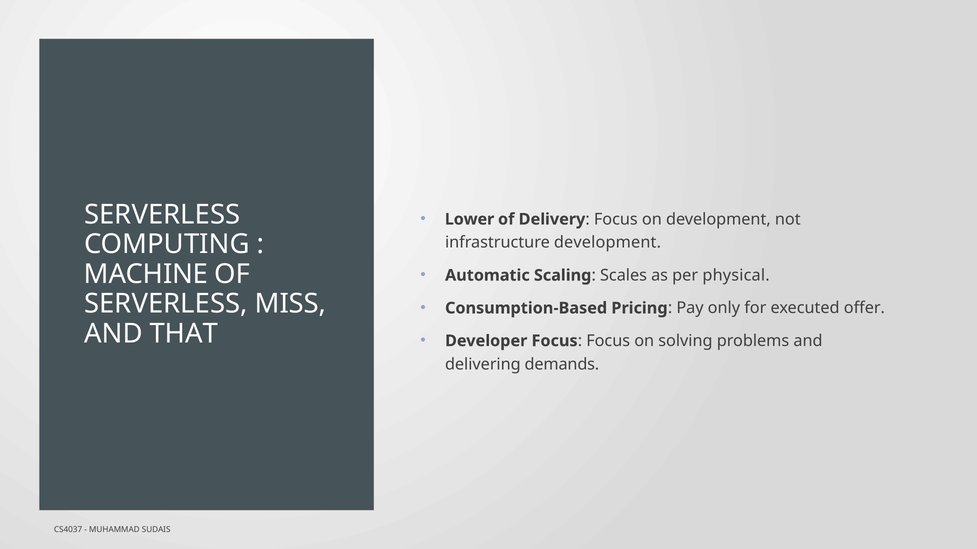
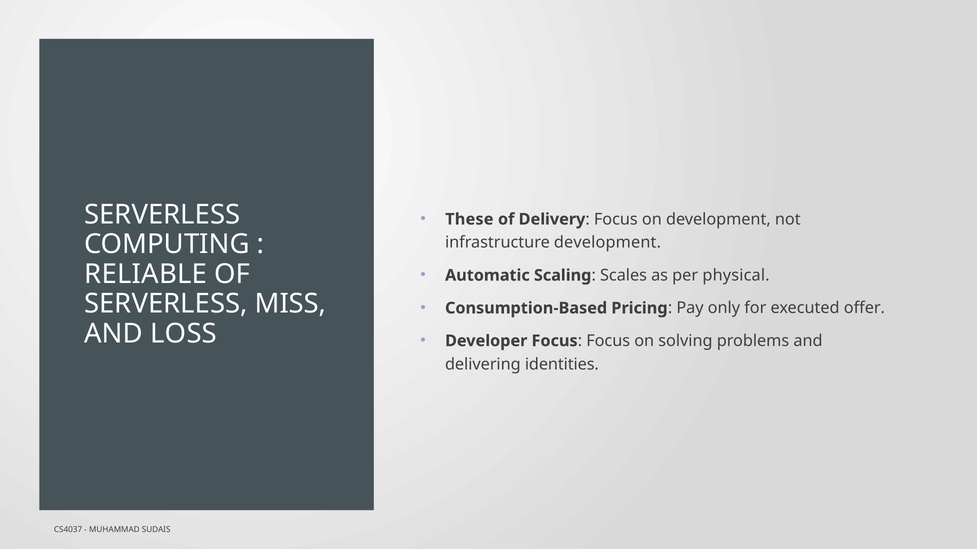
Lower: Lower -> These
MACHINE: MACHINE -> RELIABLE
THAT: THAT -> LOSS
demands: demands -> identities
